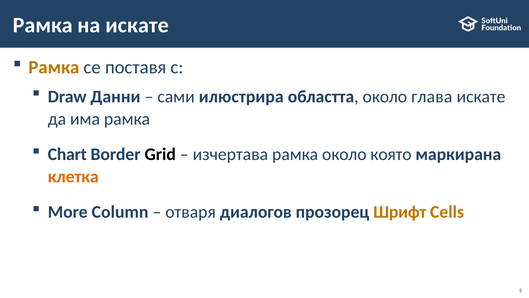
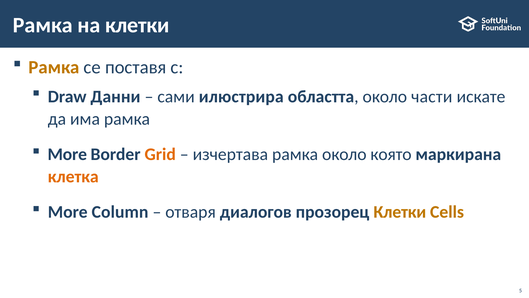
на искате: искате -> клетки
глава: глава -> части
Chart at (67, 154): Chart -> More
Grid colour: black -> orange
прозорец Шрифт: Шрифт -> Клетки
